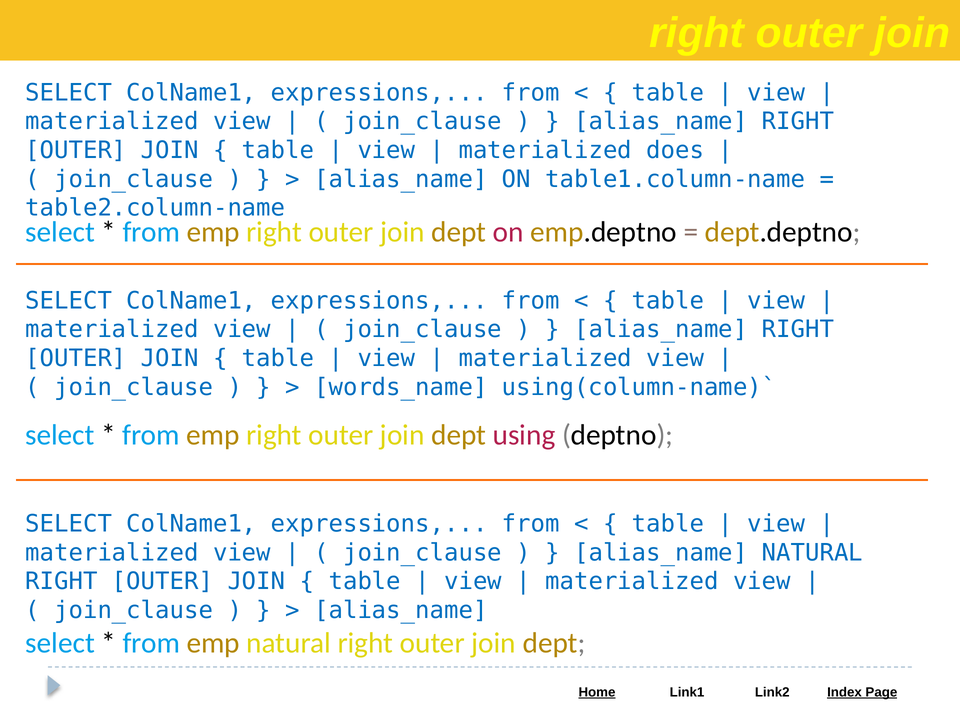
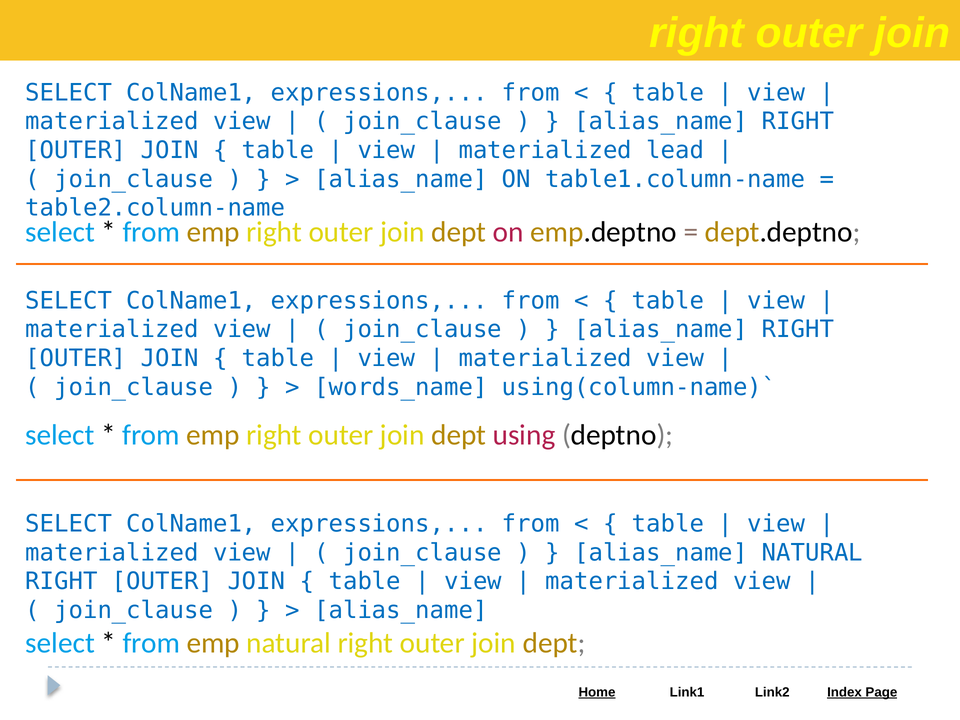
does: does -> lead
